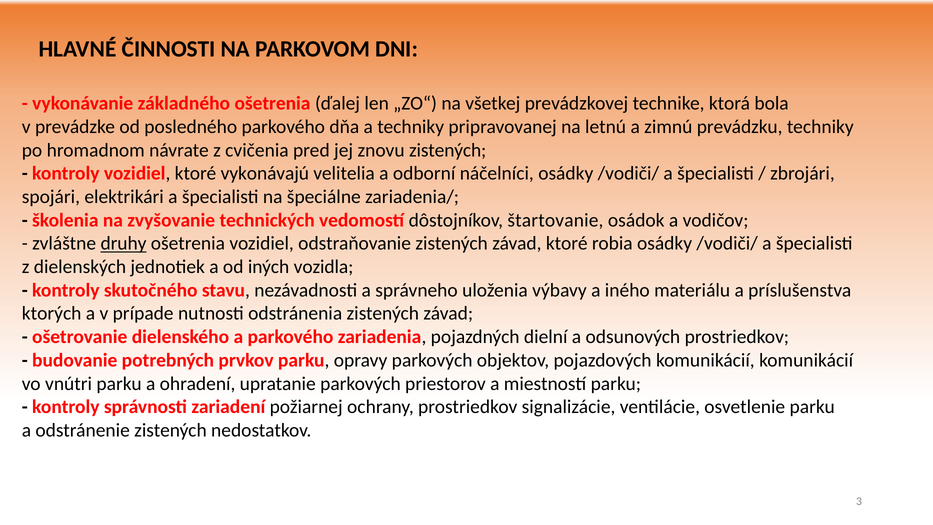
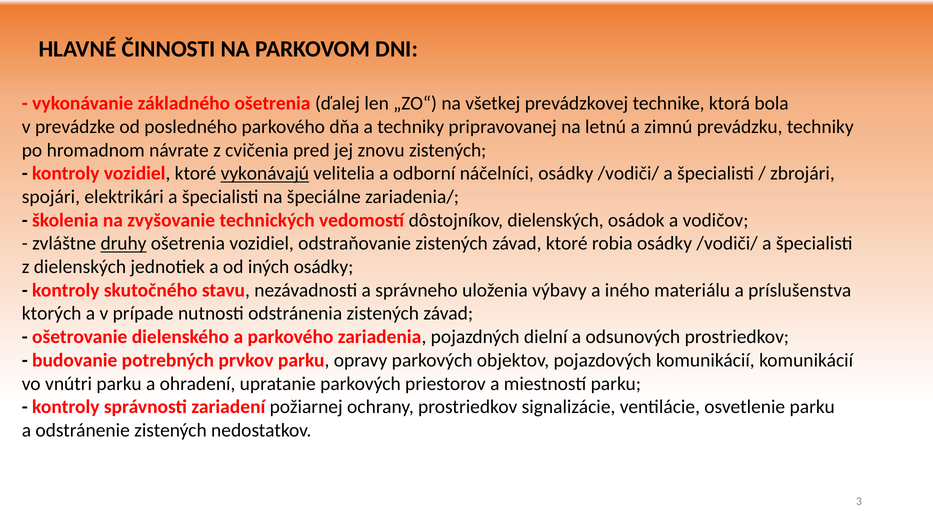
vykonávajú underline: none -> present
dôstojníkov štartovanie: štartovanie -> dielenských
iných vozidla: vozidla -> osádky
